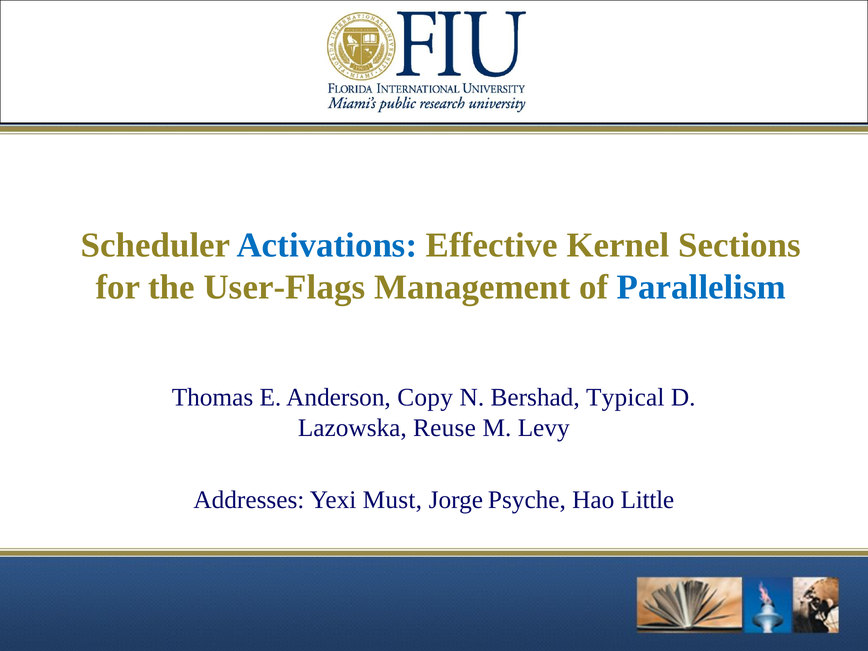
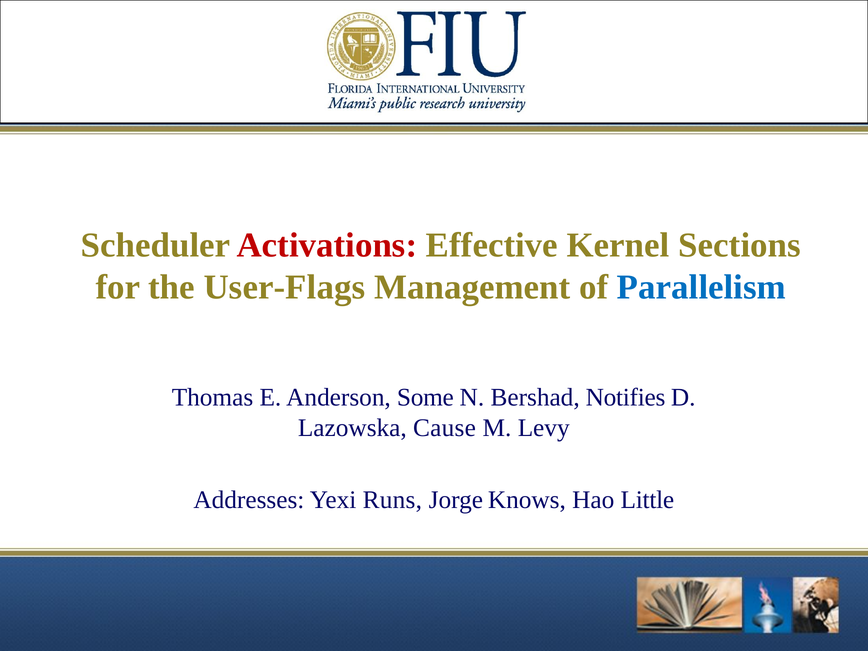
Activations colour: blue -> red
Copy: Copy -> Some
Typical: Typical -> Notifies
Reuse: Reuse -> Cause
Must: Must -> Runs
Psyche: Psyche -> Knows
